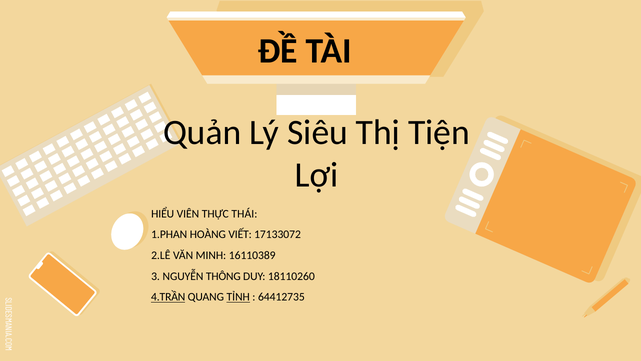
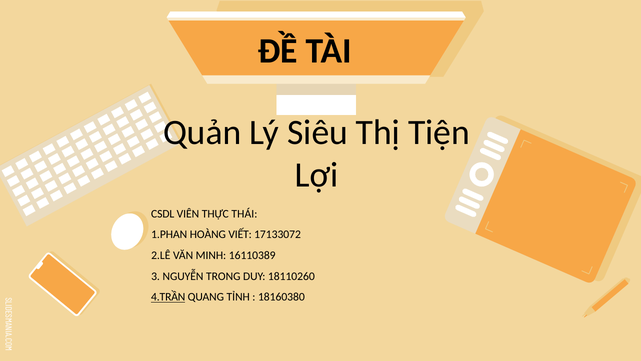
HIỂU: HIỂU -> CSDL
THÔNG: THÔNG -> TRONG
TỈNH underline: present -> none
64412735: 64412735 -> 18160380
